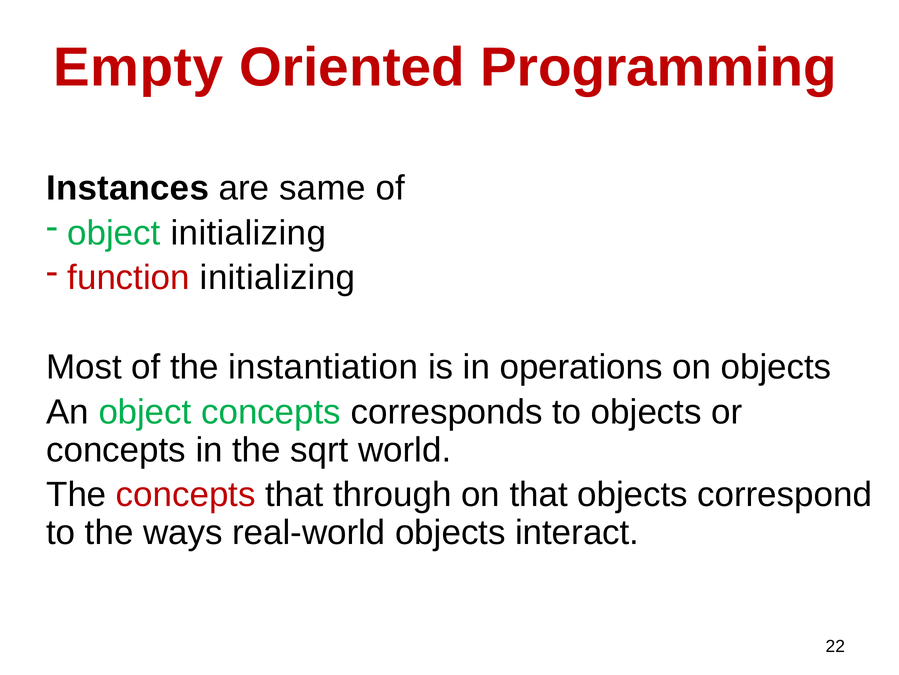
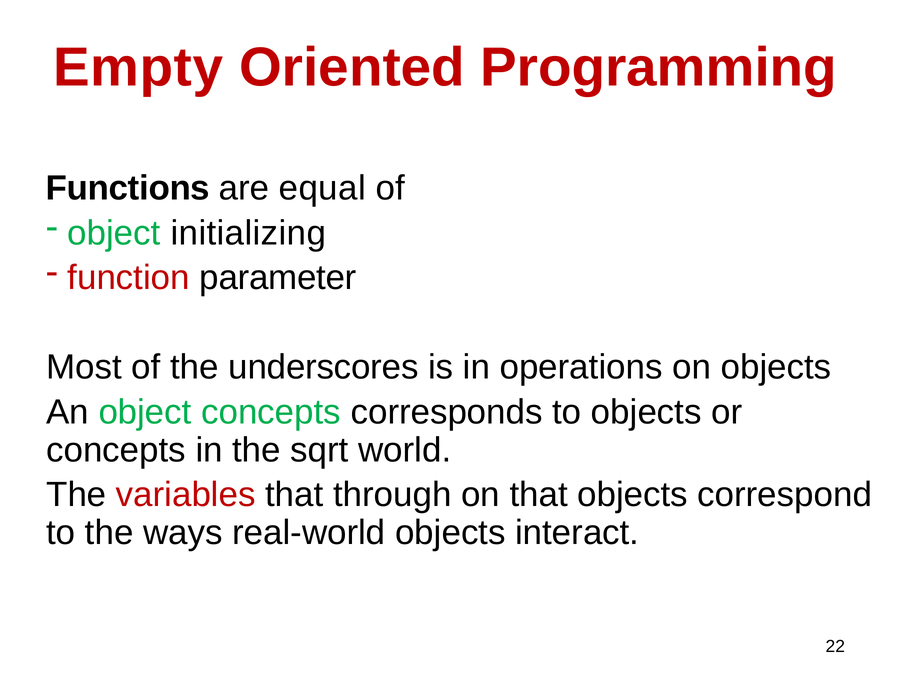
Instances: Instances -> Functions
same: same -> equal
function initializing: initializing -> parameter
instantiation: instantiation -> underscores
The concepts: concepts -> variables
